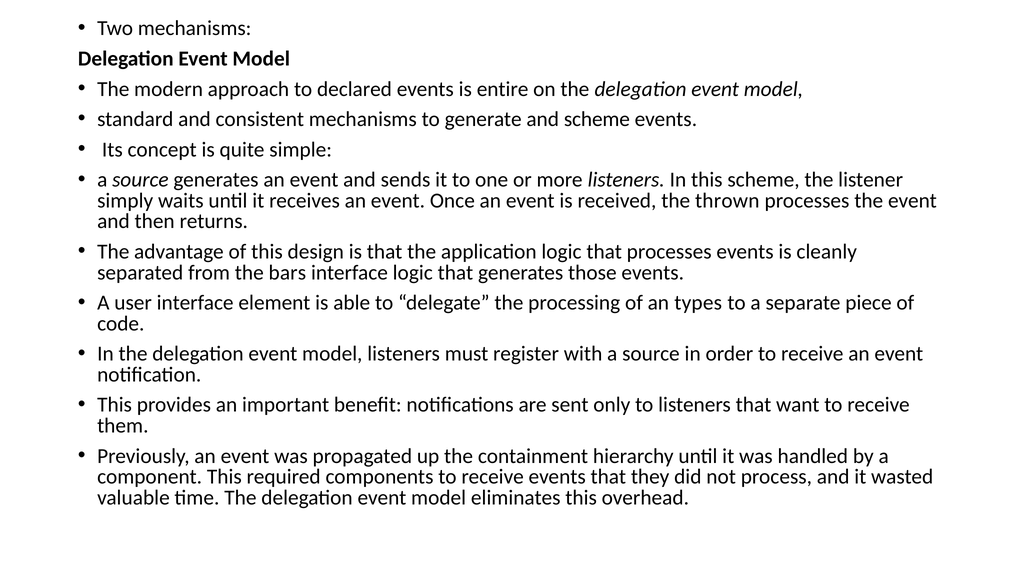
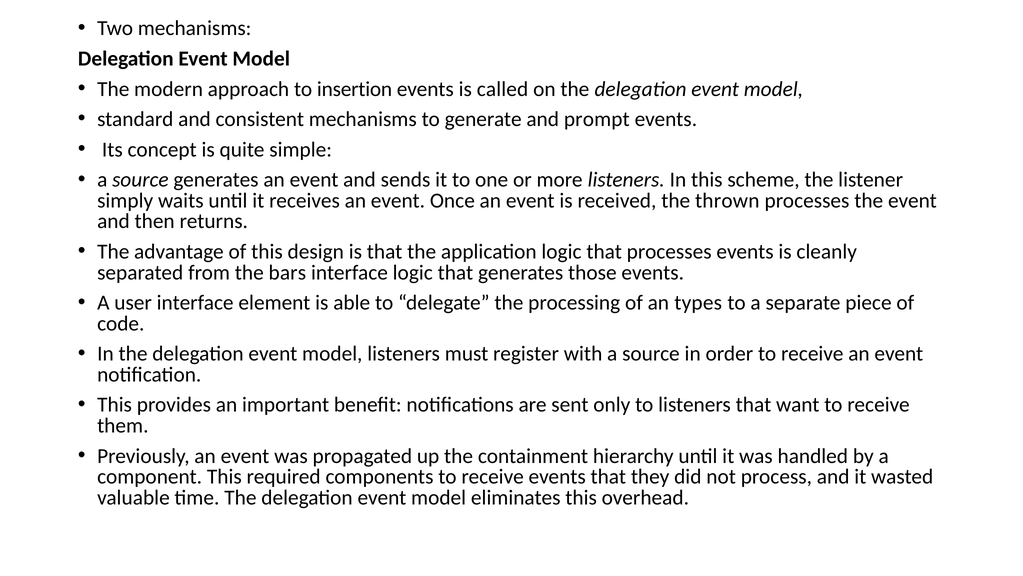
declared: declared -> insertion
entire: entire -> called
and scheme: scheme -> prompt
